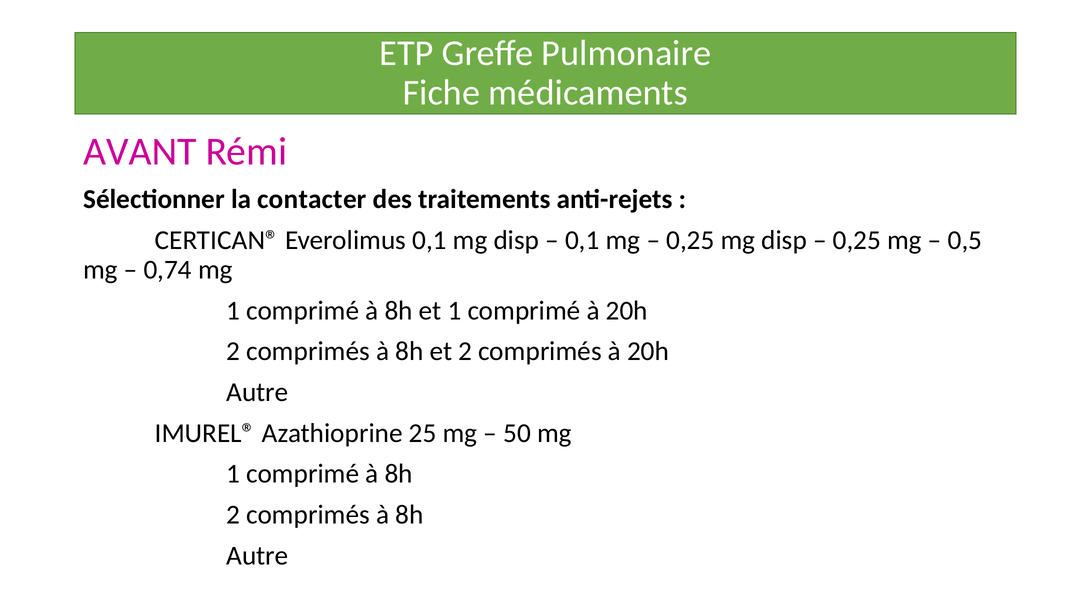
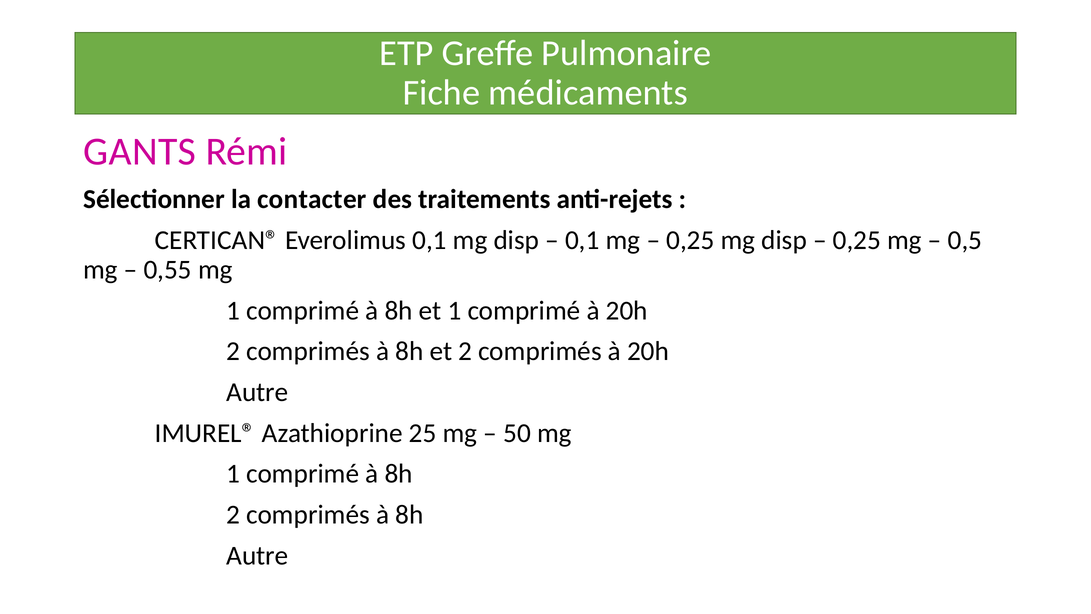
AVANT: AVANT -> GANTS
0,74: 0,74 -> 0,55
